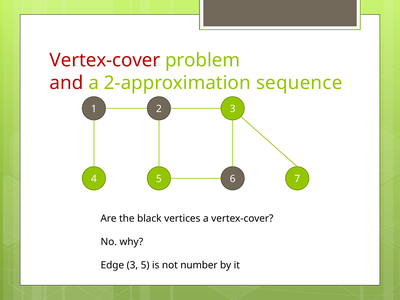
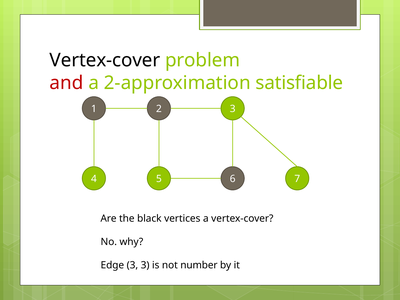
Vertex-cover at (105, 60) colour: red -> black
sequence: sequence -> satisfiable
3 5: 5 -> 3
